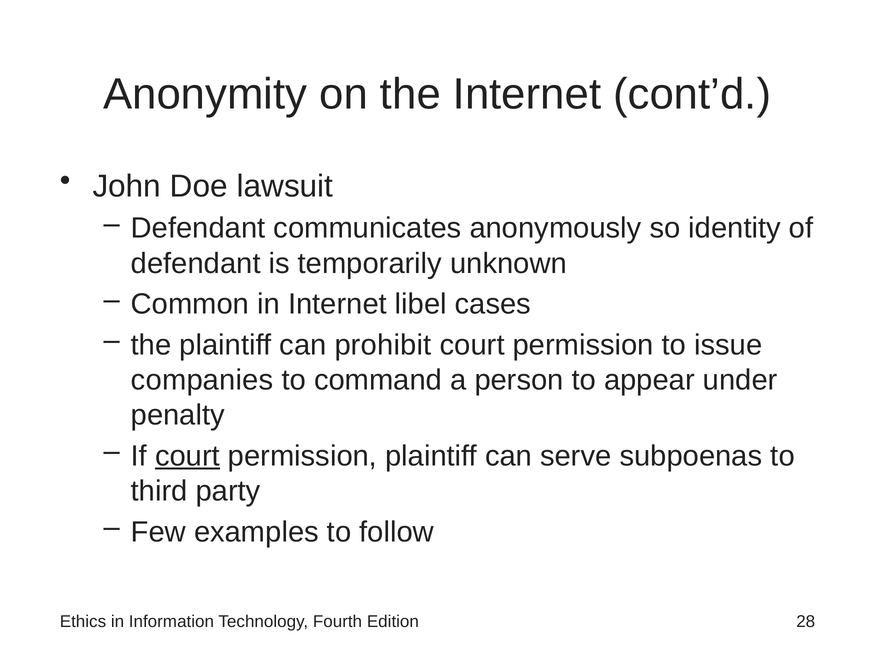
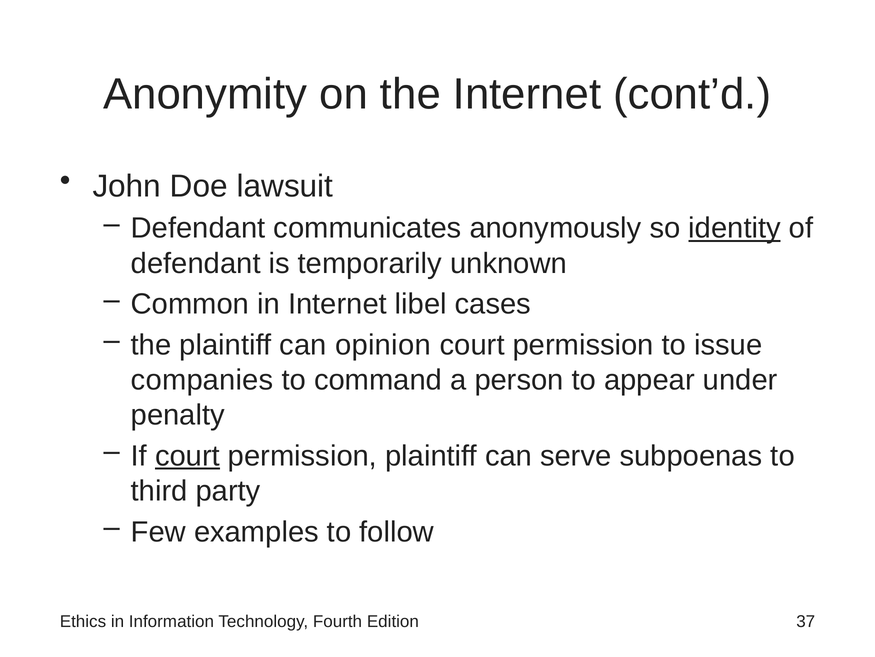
identity underline: none -> present
prohibit: prohibit -> opinion
28: 28 -> 37
